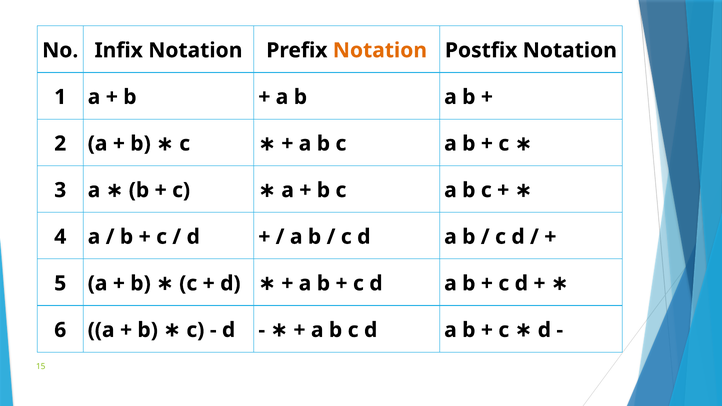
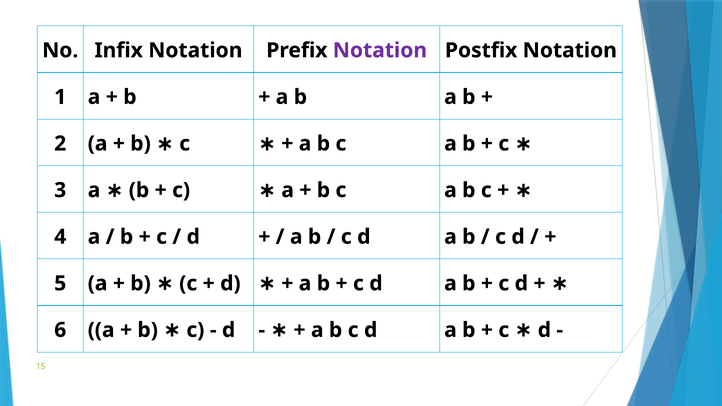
Notation at (380, 50) colour: orange -> purple
